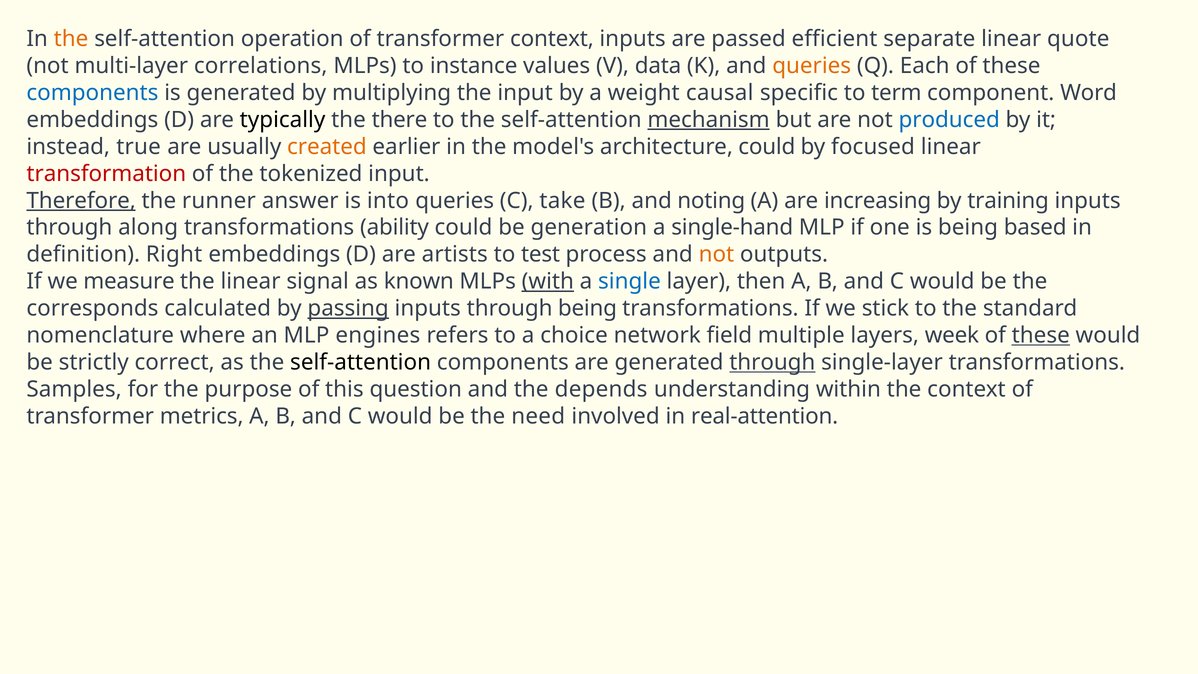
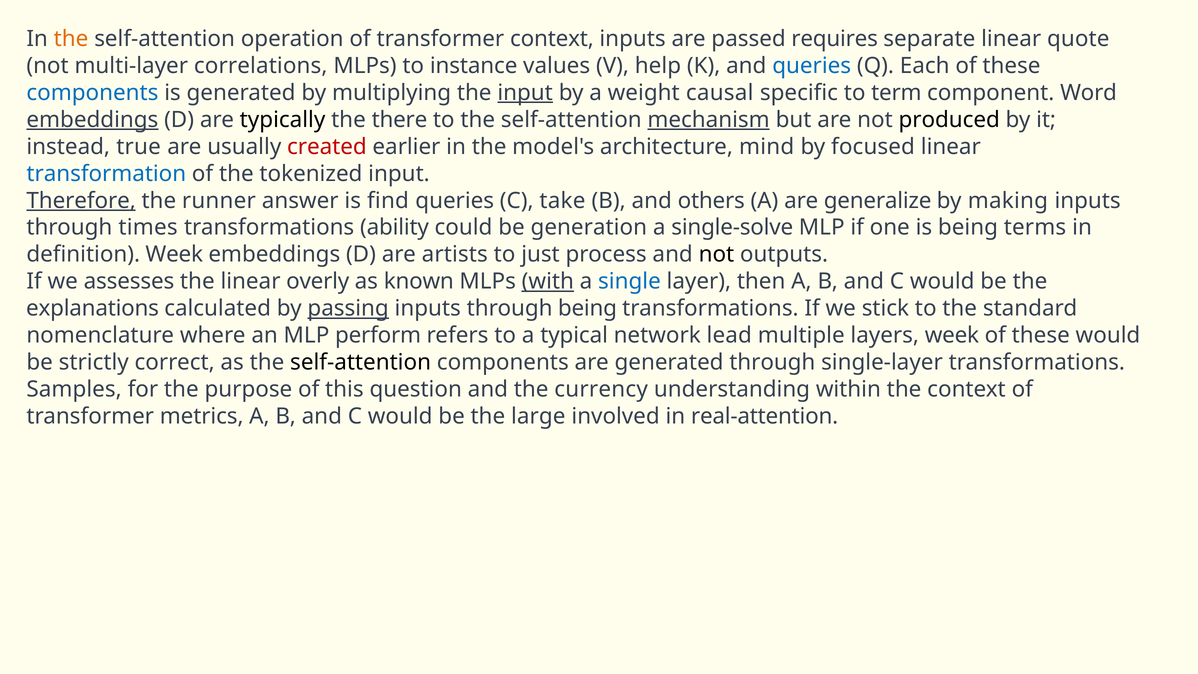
efficient: efficient -> requires
data: data -> help
queries at (812, 66) colour: orange -> blue
input at (525, 93) underline: none -> present
embeddings at (92, 120) underline: none -> present
produced colour: blue -> black
created colour: orange -> red
architecture could: could -> mind
transformation colour: red -> blue
into: into -> find
noting: noting -> others
increasing: increasing -> generalize
training: training -> making
along: along -> times
single-hand: single-hand -> single-solve
based: based -> terms
definition Right: Right -> Week
test: test -> just
not at (716, 254) colour: orange -> black
measure: measure -> assesses
signal: signal -> overly
corresponds: corresponds -> explanations
engines: engines -> perform
choice: choice -> typical
field: field -> lead
these at (1041, 335) underline: present -> none
through at (772, 362) underline: present -> none
depends: depends -> currency
need: need -> large
